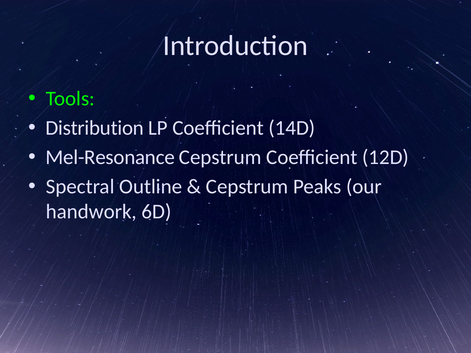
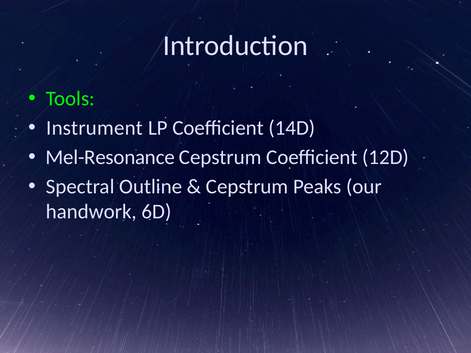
Distribution: Distribution -> Instrument
